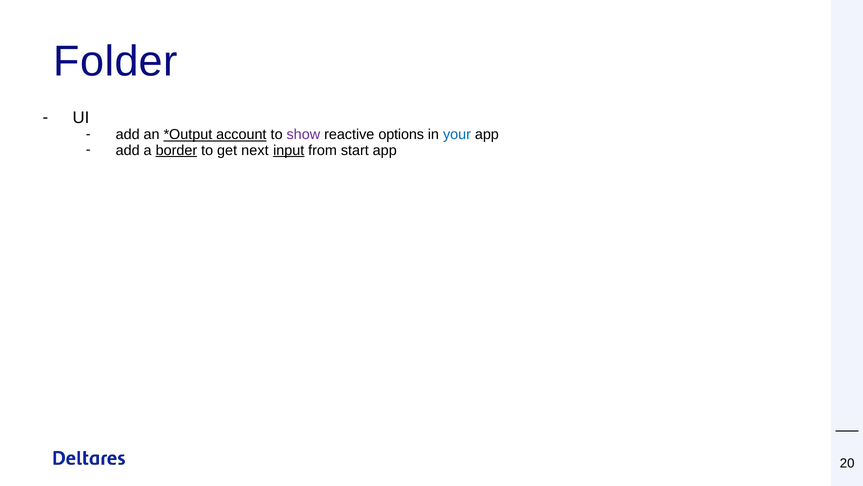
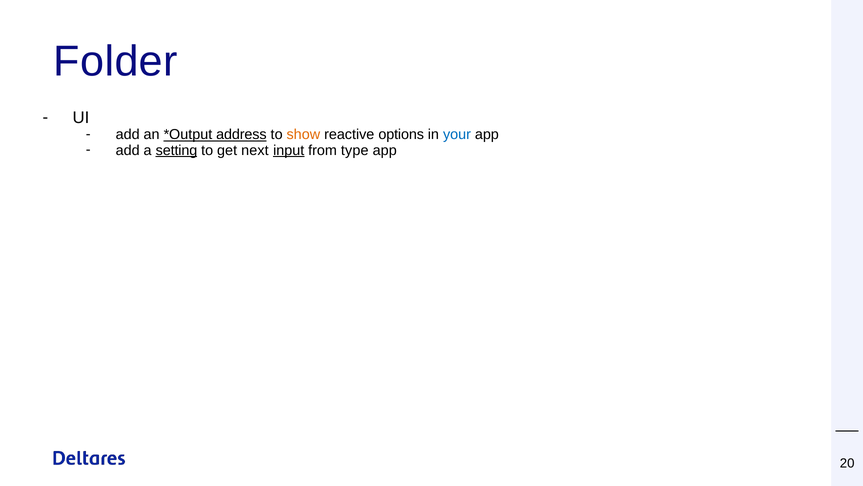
account: account -> address
show colour: purple -> orange
border: border -> setting
start: start -> type
